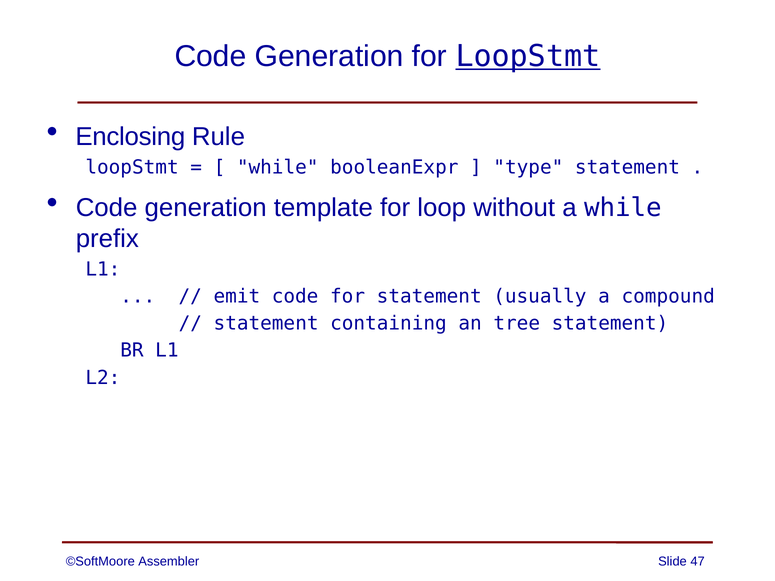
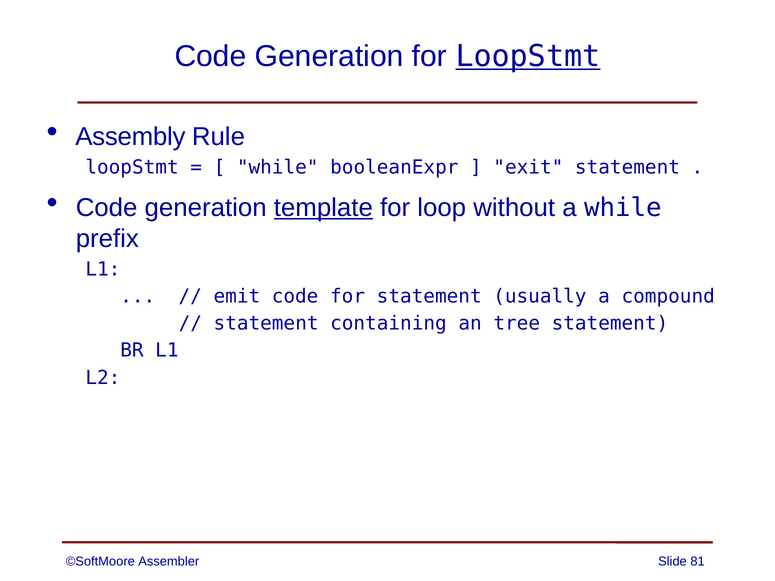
Enclosing: Enclosing -> Assembly
type: type -> exit
template underline: none -> present
47: 47 -> 81
